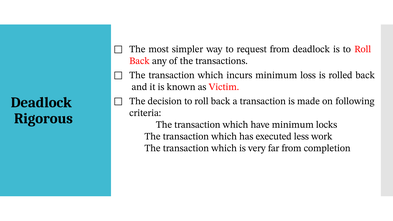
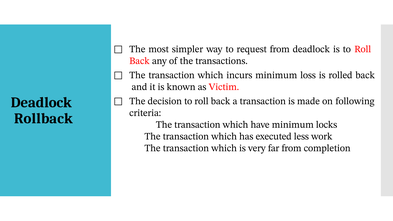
Rigorous: Rigorous -> Rollback
